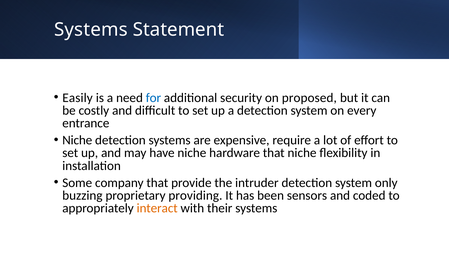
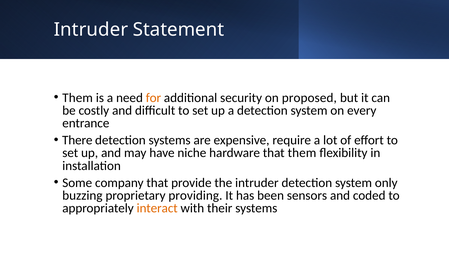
Systems at (91, 30): Systems -> Intruder
Easily at (78, 98): Easily -> Them
for colour: blue -> orange
Niche at (77, 140): Niche -> There
that niche: niche -> them
